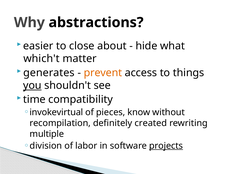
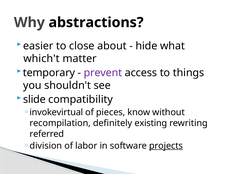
generates: generates -> temporary
prevent colour: orange -> purple
you underline: present -> none
time: time -> slide
created: created -> existing
multiple: multiple -> referred
